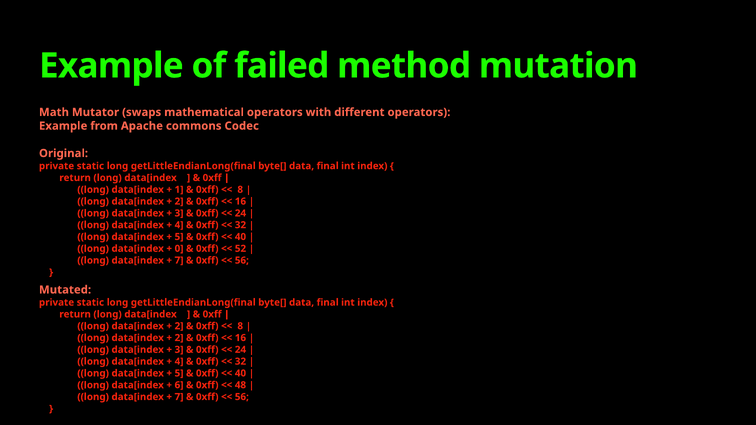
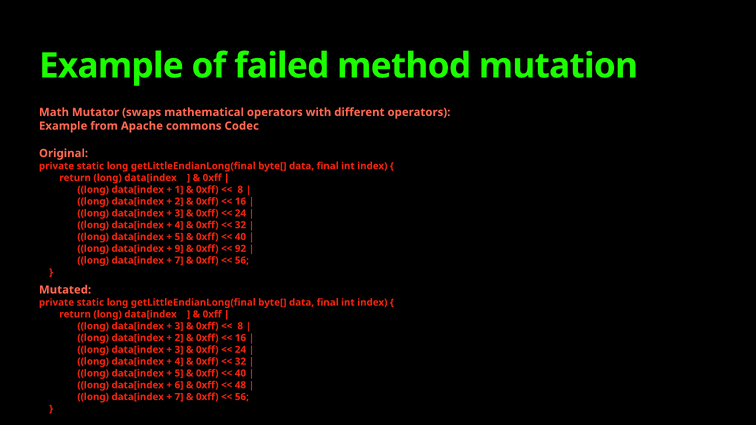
0: 0 -> 9
52: 52 -> 92
2 at (179, 326): 2 -> 3
